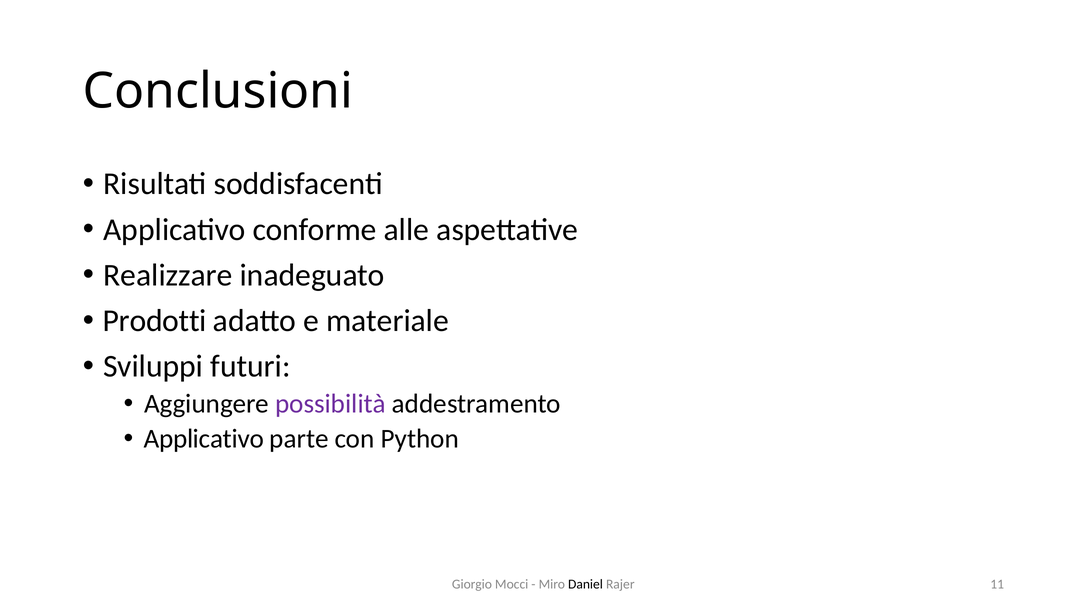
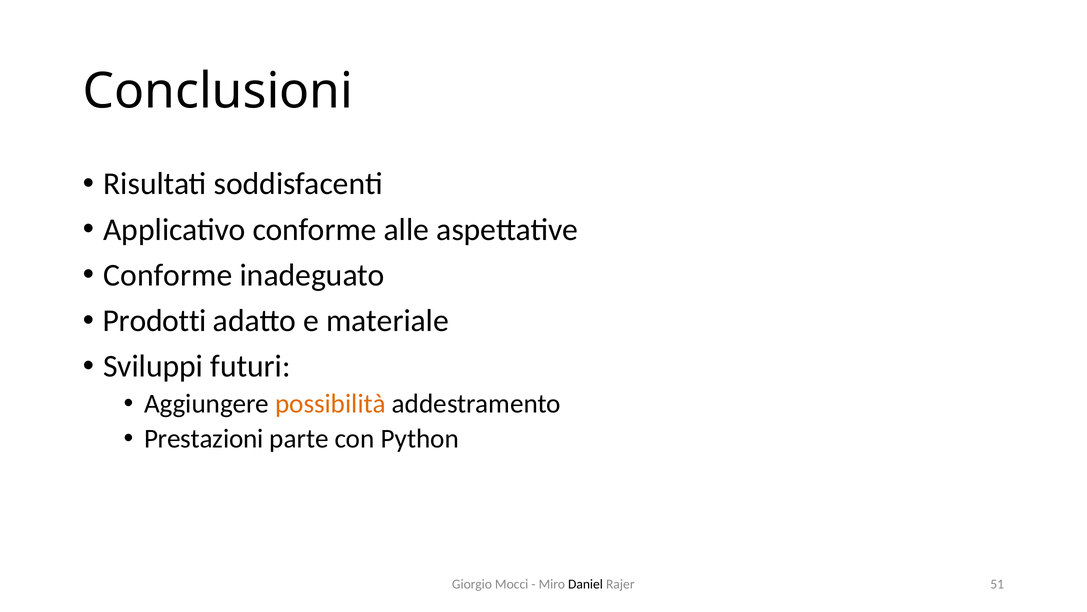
Realizzare at (168, 275): Realizzare -> Conforme
possibilità colour: purple -> orange
Applicativo at (204, 439): Applicativo -> Prestazioni
11: 11 -> 51
